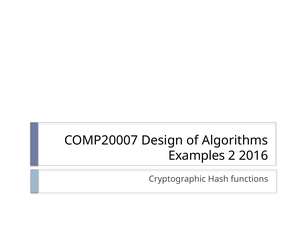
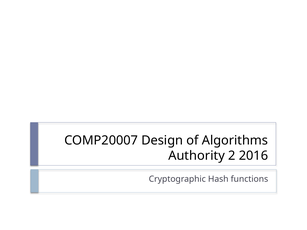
Examples: Examples -> Authority
